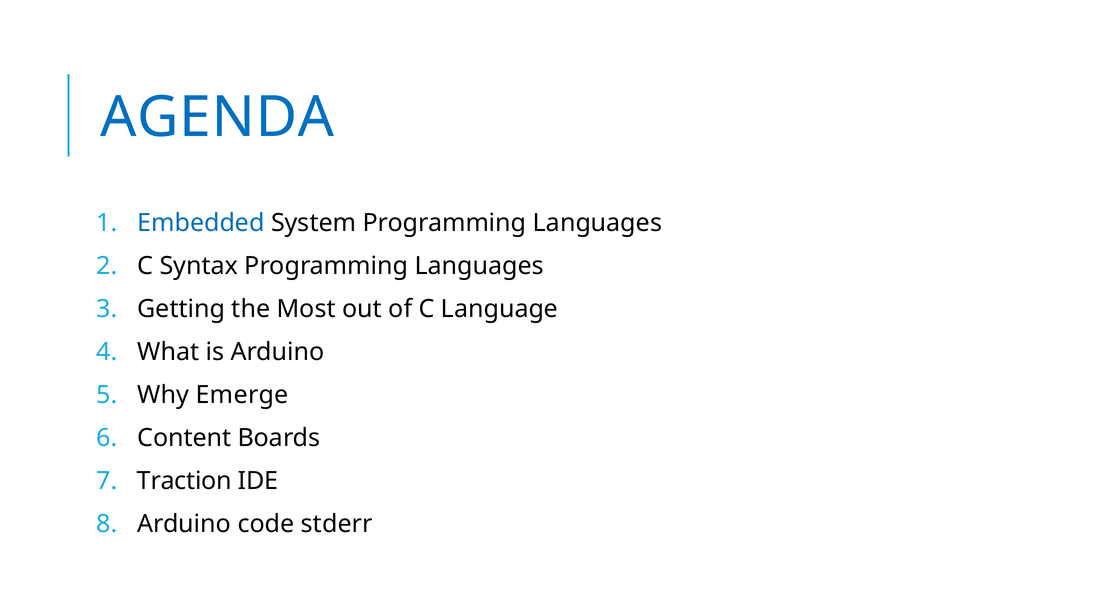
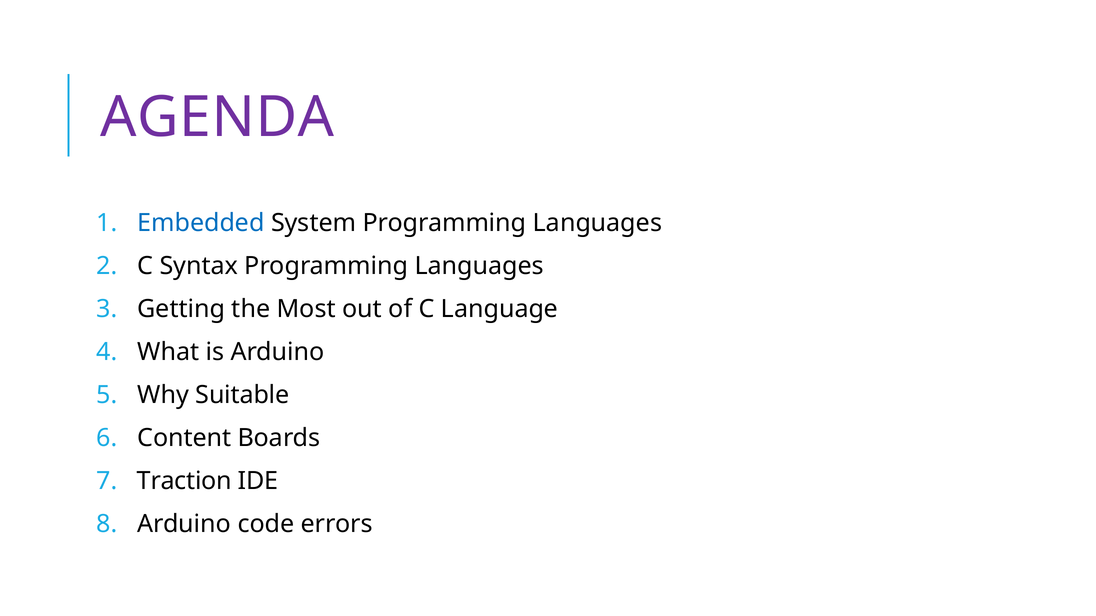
AGENDA colour: blue -> purple
Emerge: Emerge -> Suitable
stderr: stderr -> errors
